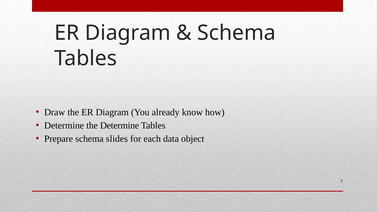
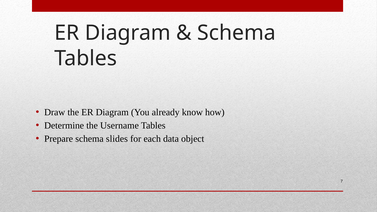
the Determine: Determine -> Username
